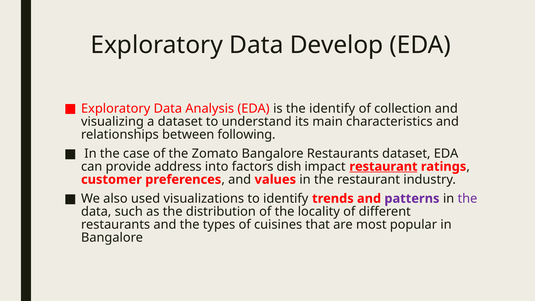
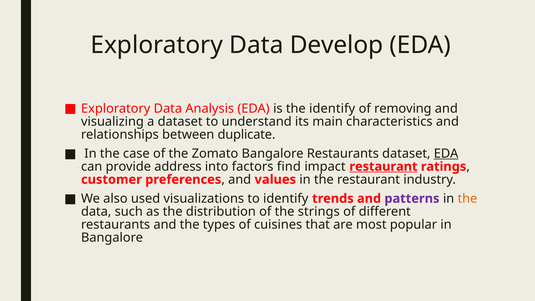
collection: collection -> removing
following: following -> duplicate
EDA at (446, 154) underline: none -> present
dish: dish -> find
the at (467, 199) colour: purple -> orange
locality: locality -> strings
